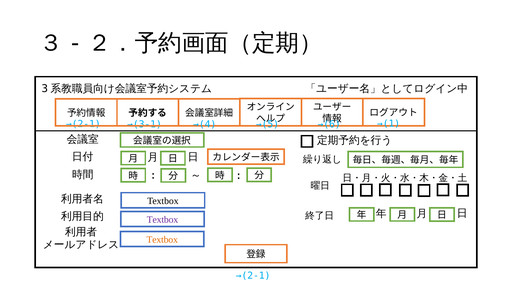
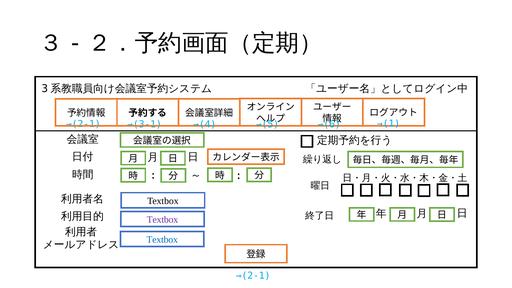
Textbox at (162, 240) colour: orange -> blue
